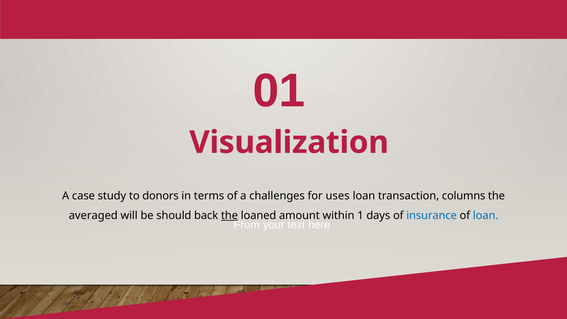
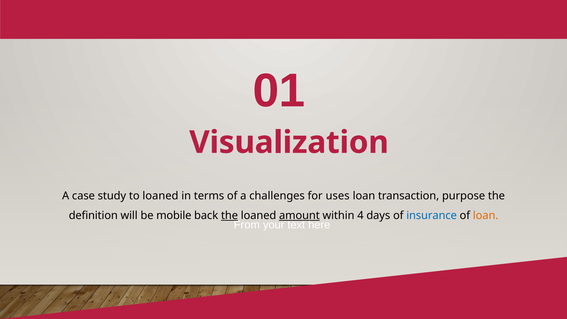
to donors: donors -> loaned
columns: columns -> purpose
averaged: averaged -> definition
should: should -> mobile
amount underline: none -> present
1: 1 -> 4
loan at (486, 216) colour: blue -> orange
